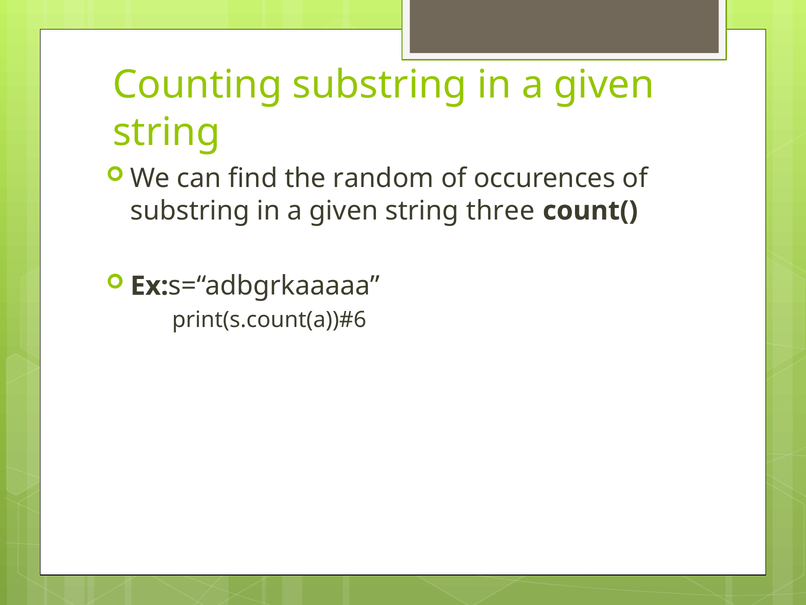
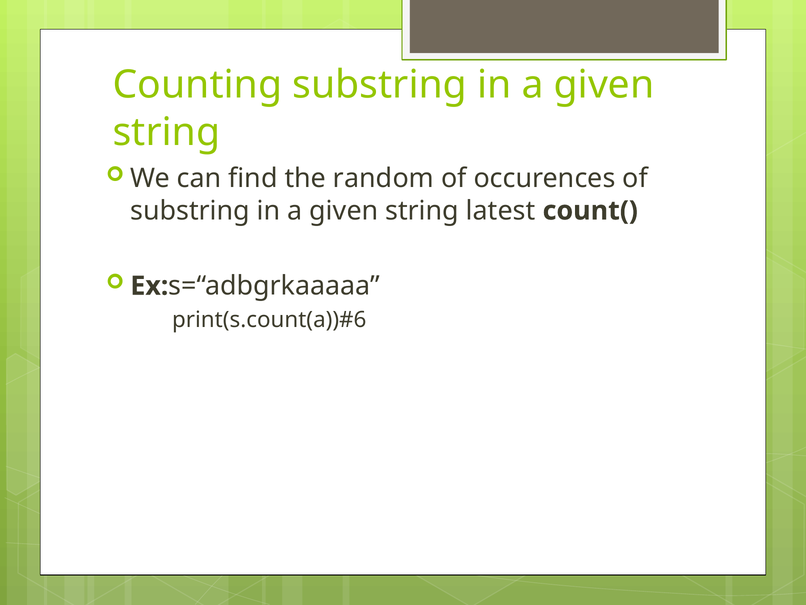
three: three -> latest
